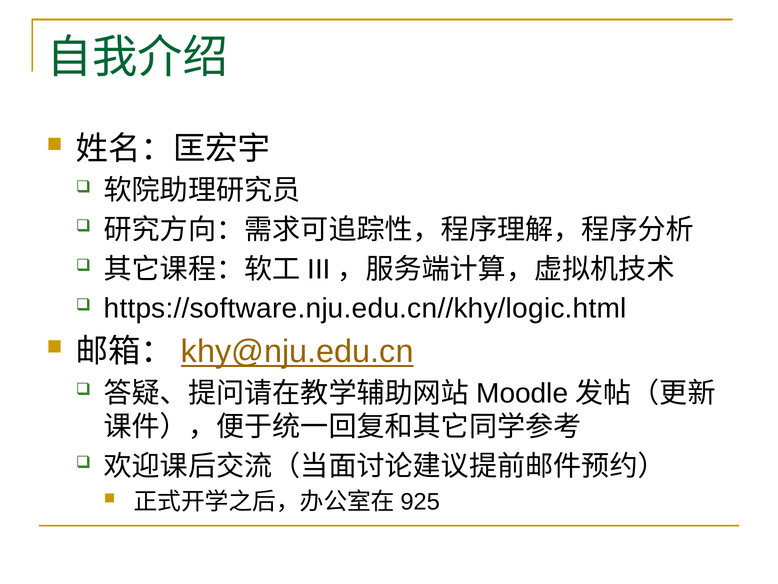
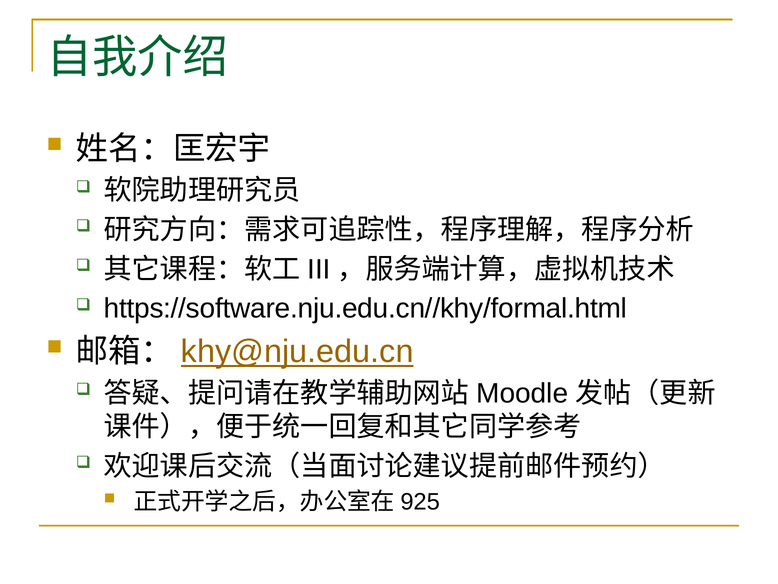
https://software.nju.edu.cn//khy/logic.html: https://software.nju.edu.cn//khy/logic.html -> https://software.nju.edu.cn//khy/formal.html
